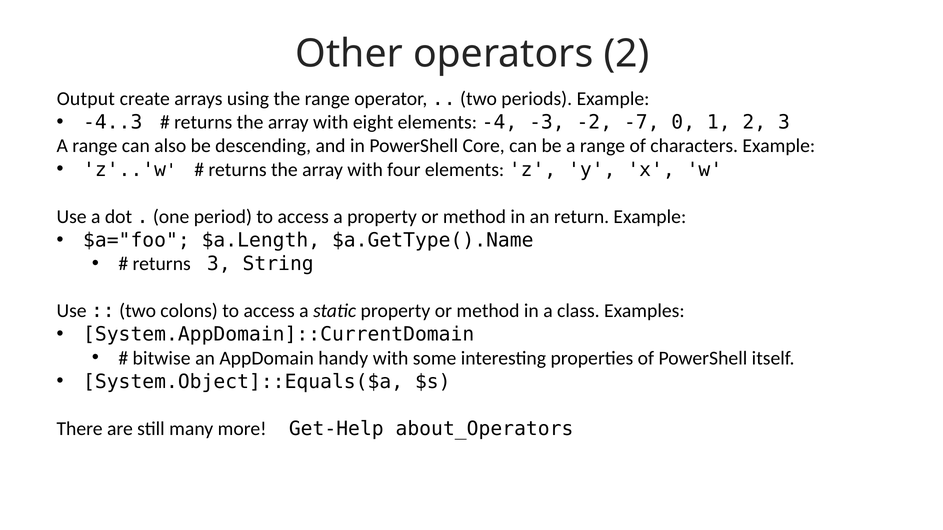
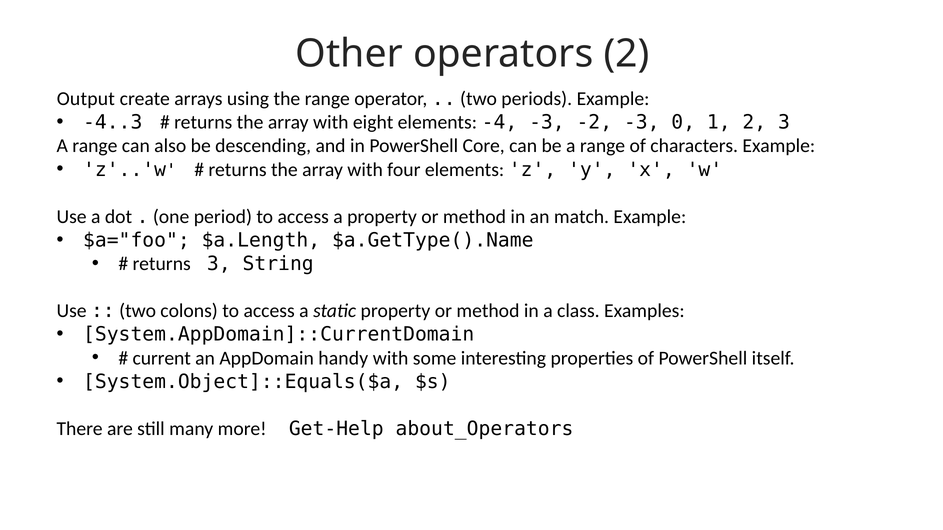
-2 -7: -7 -> -3
return: return -> match
bitwise: bitwise -> current
